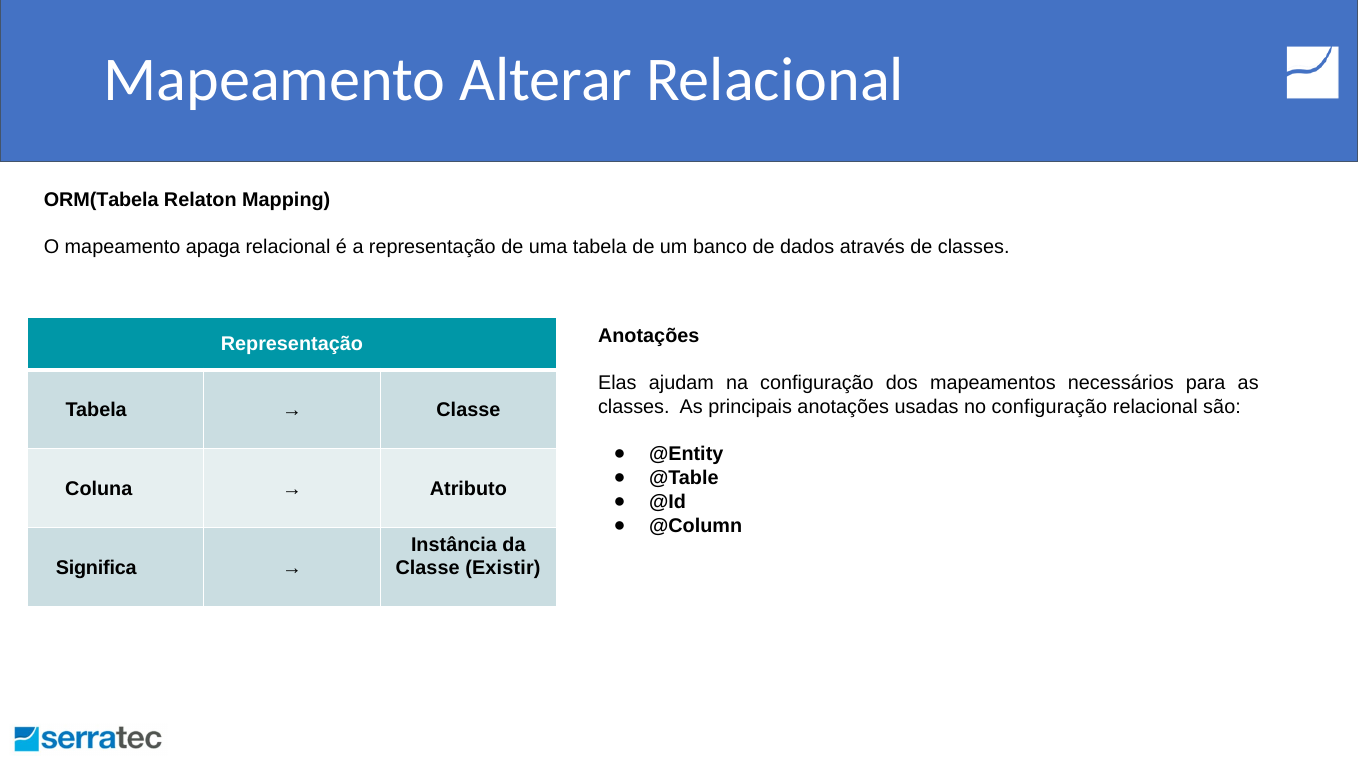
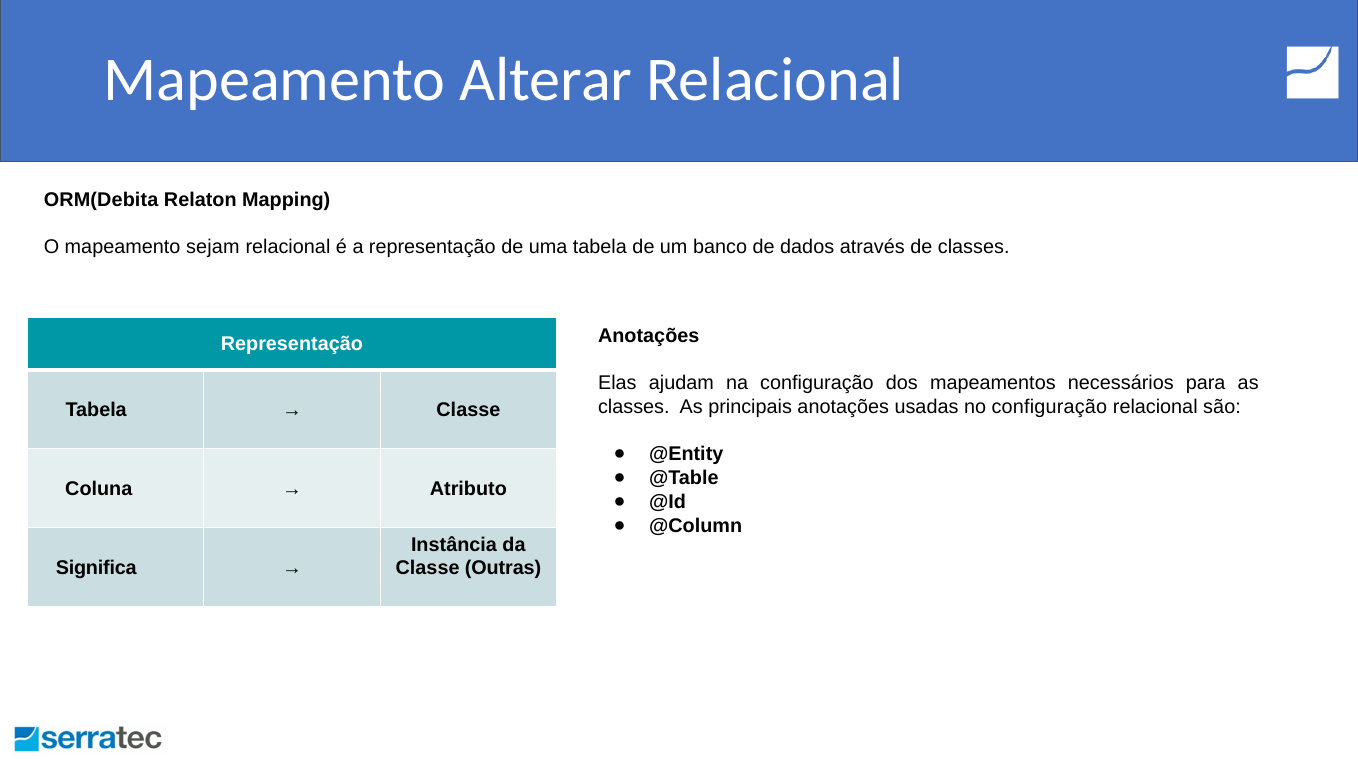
ORM(Tabela: ORM(Tabela -> ORM(Debita
apaga: apaga -> sejam
Existir: Existir -> Outras
